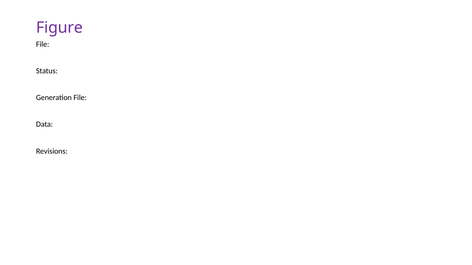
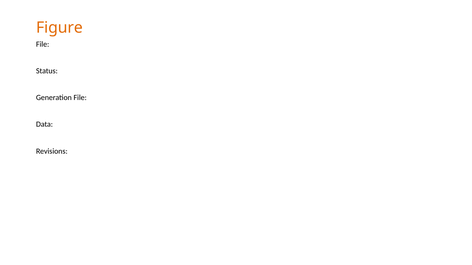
Figure colour: purple -> orange
